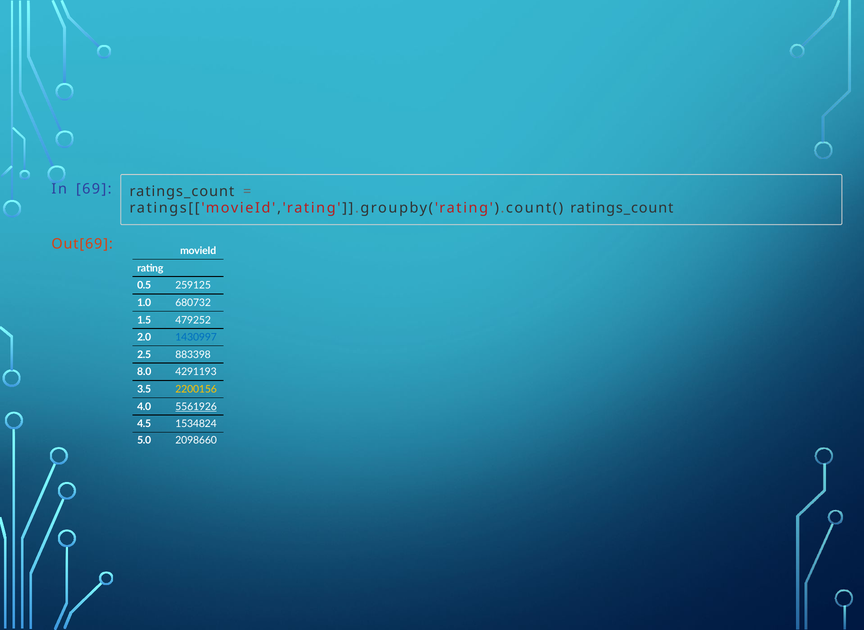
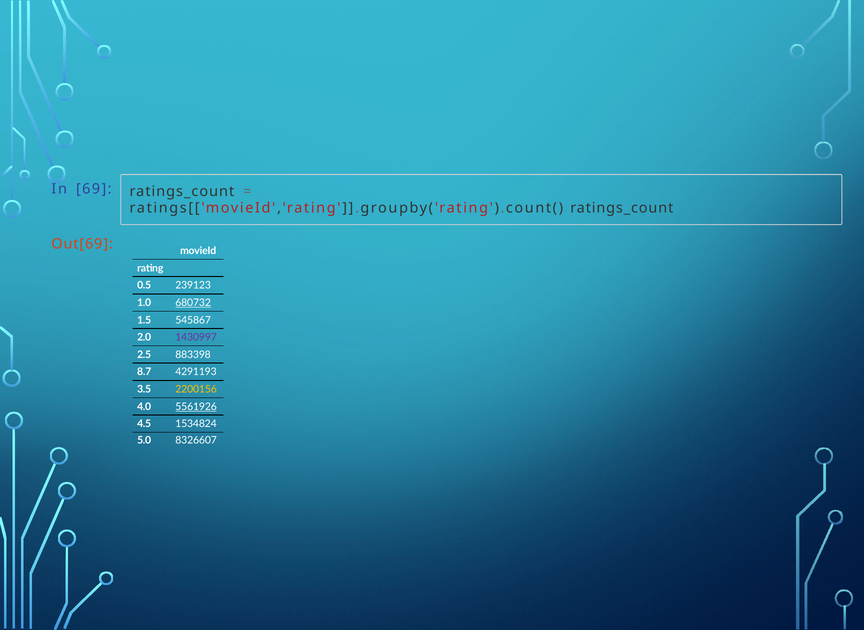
259125: 259125 -> 239123
680732 underline: none -> present
479252: 479252 -> 545867
1430997 colour: blue -> purple
8.0: 8.0 -> 8.7
2098660: 2098660 -> 8326607
